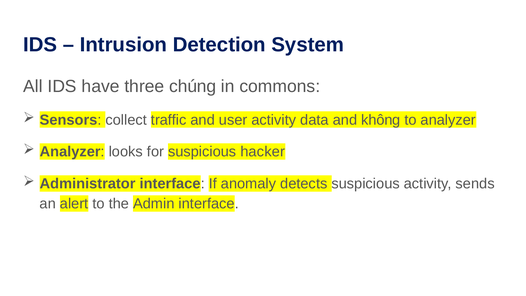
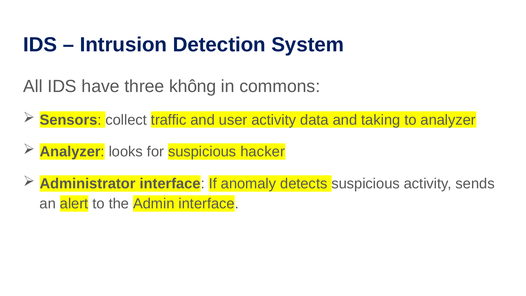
chúng: chúng -> không
không: không -> taking
